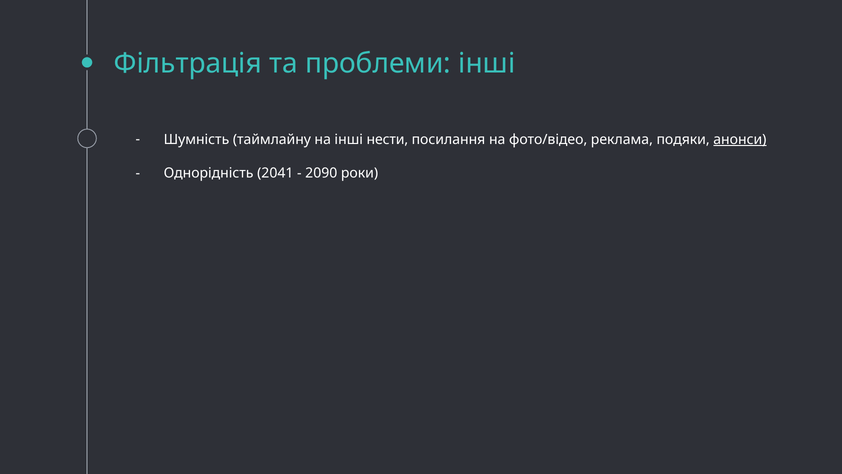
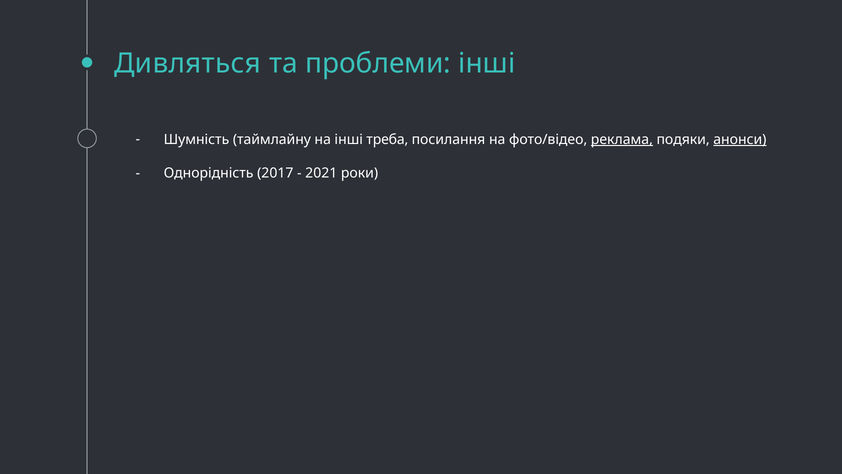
Фільтрація: Фільтрація -> Дивляться
нести: нести -> треба
реклама underline: none -> present
2041: 2041 -> 2017
2090: 2090 -> 2021
